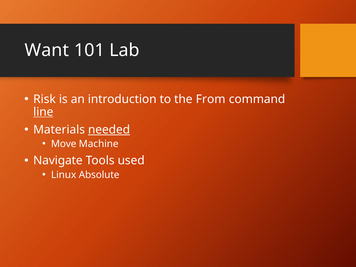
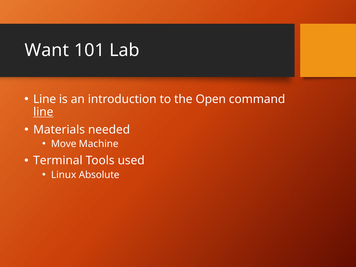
Risk at (45, 99): Risk -> Line
From: From -> Open
needed underline: present -> none
Navigate: Navigate -> Terminal
